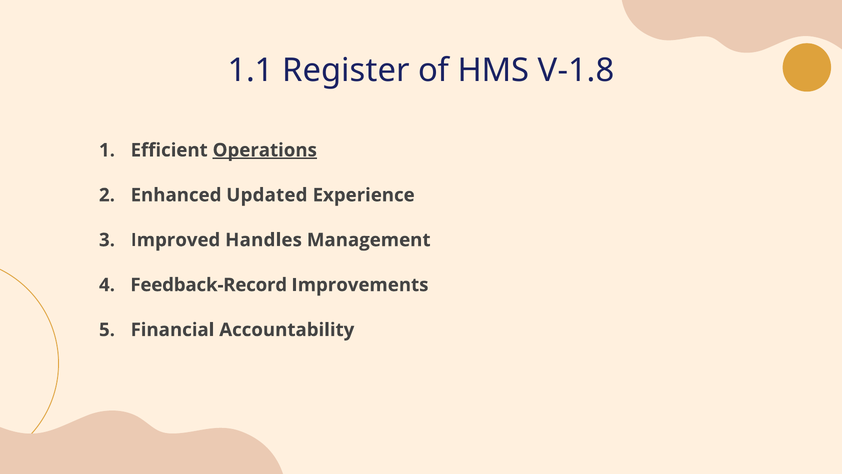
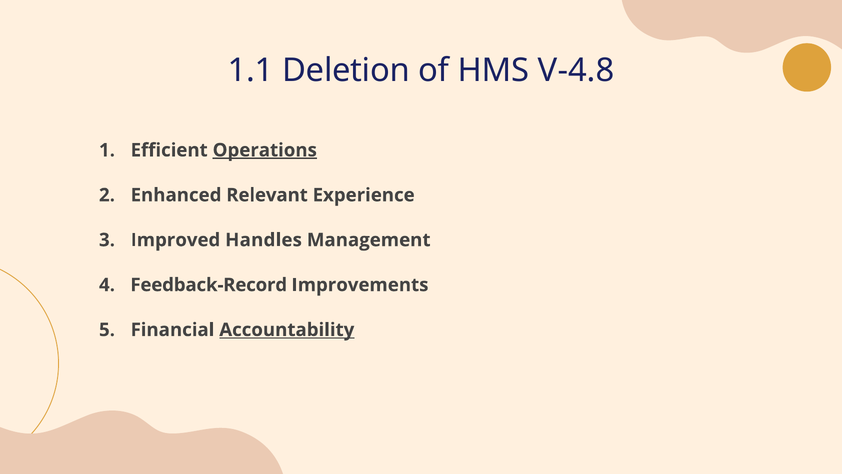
Register: Register -> Deletion
V-1.8: V-1.8 -> V-4.8
Updated: Updated -> Relevant
Accountability underline: none -> present
